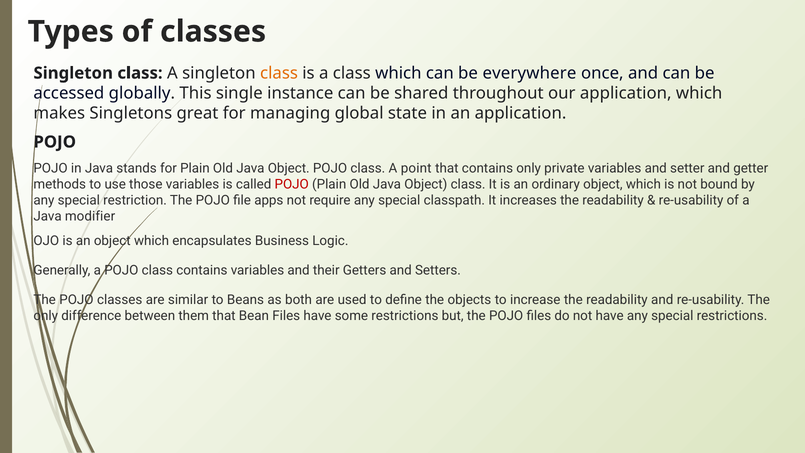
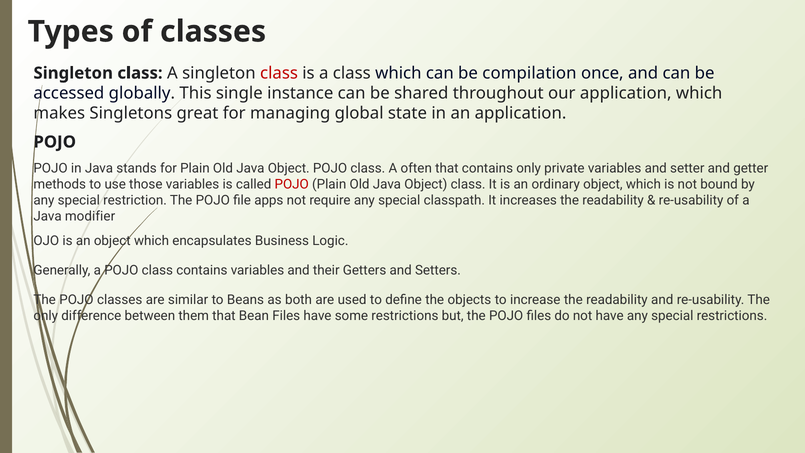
class at (279, 73) colour: orange -> red
everywhere: everywhere -> compilation
point: point -> often
